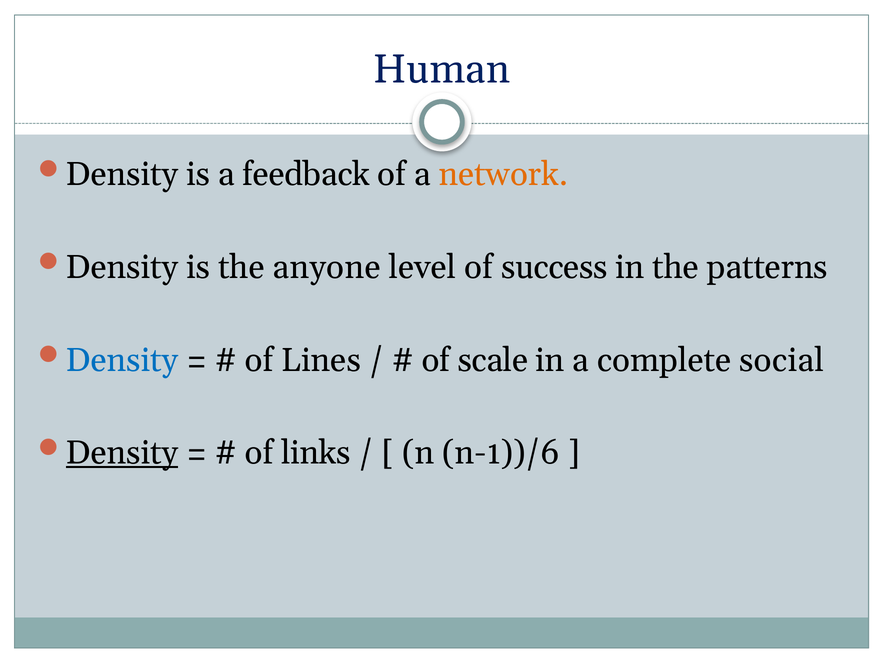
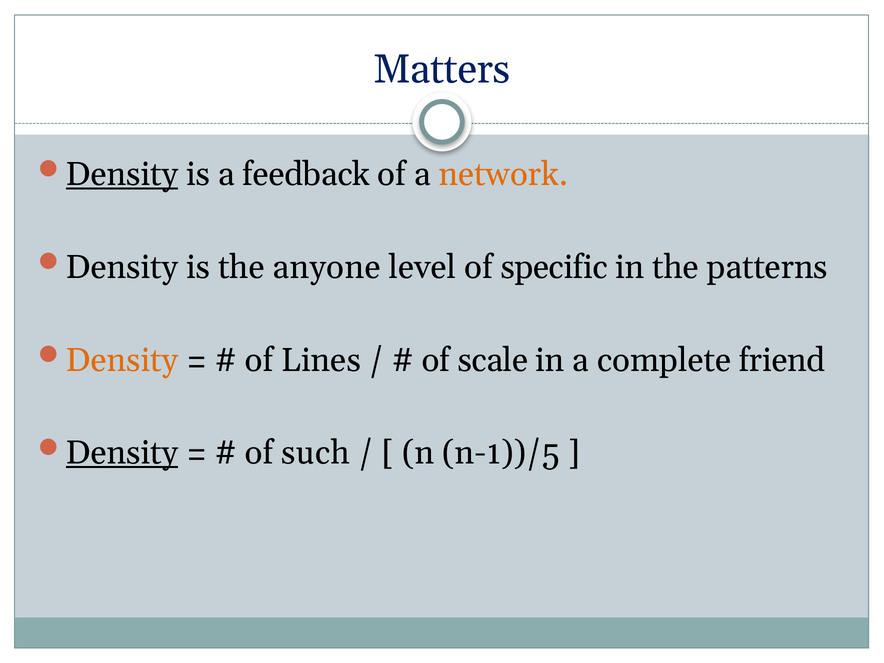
Human: Human -> Matters
Density at (122, 174) underline: none -> present
success: success -> specific
Density at (122, 360) colour: blue -> orange
social: social -> friend
links: links -> such
n-1))/6: n-1))/6 -> n-1))/5
